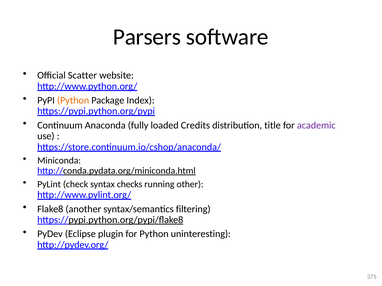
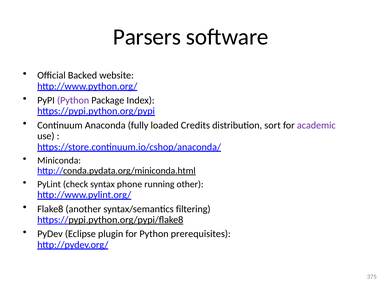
Scatter: Scatter -> Backed
Python at (73, 100) colour: orange -> purple
title: title -> sort
checks: checks -> phone
uninteresting: uninteresting -> prerequisites
